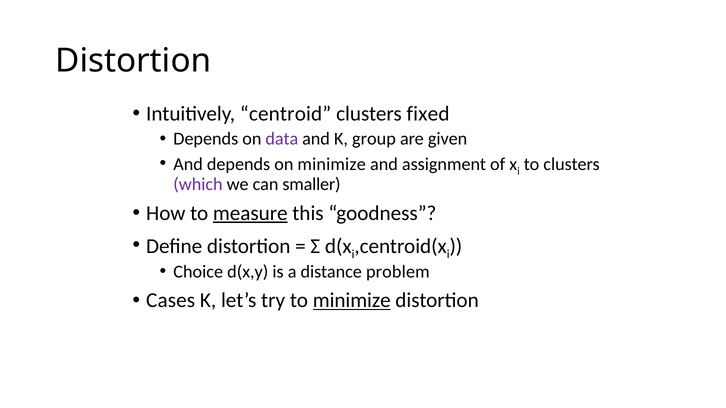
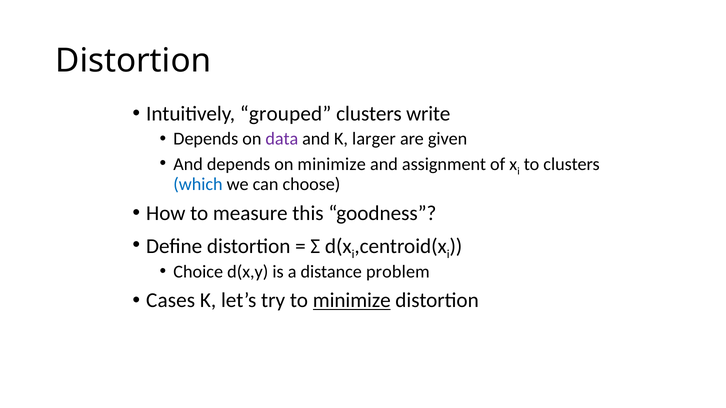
centroid: centroid -> grouped
fixed: fixed -> write
group: group -> larger
which colour: purple -> blue
smaller: smaller -> choose
measure underline: present -> none
